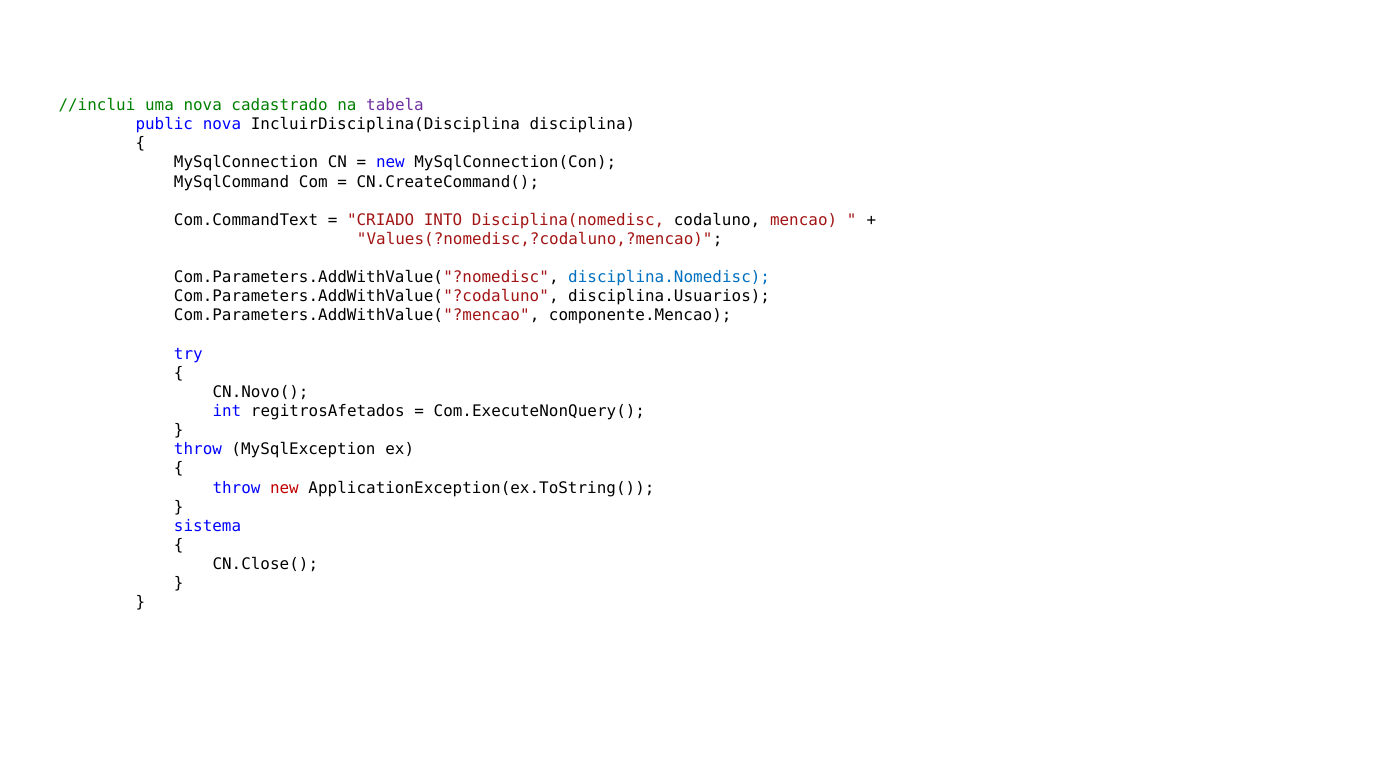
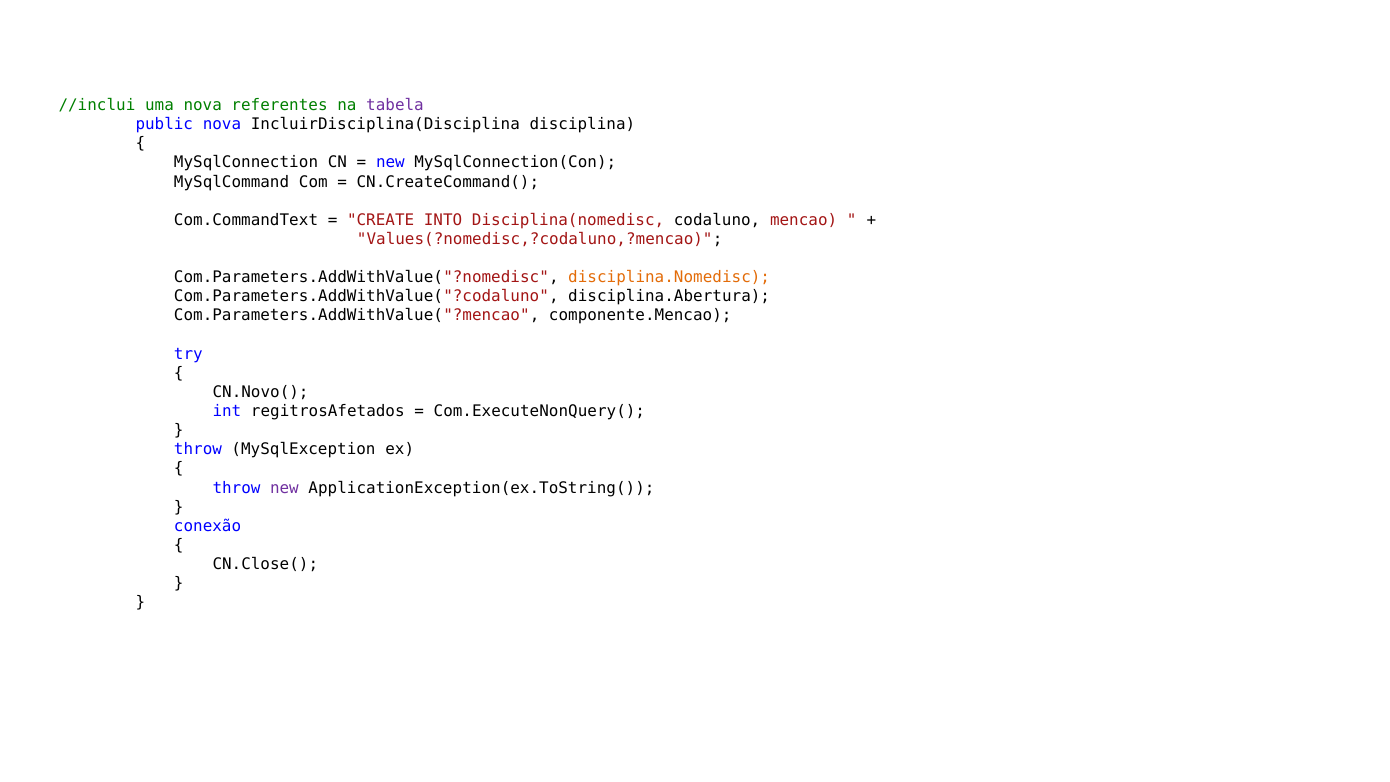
cadastrado: cadastrado -> referentes
CRIADO: CRIADO -> CREATE
disciplina.Nomedisc colour: blue -> orange
disciplina.Usuarios: disciplina.Usuarios -> disciplina.Abertura
new at (284, 488) colour: red -> purple
sistema: sistema -> conexão
